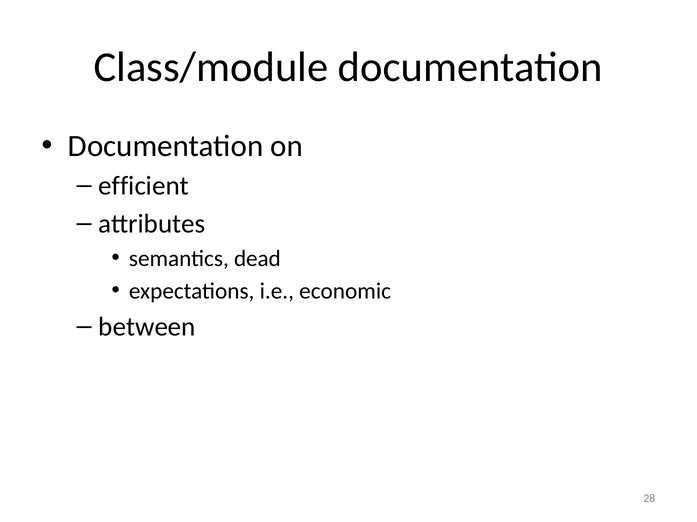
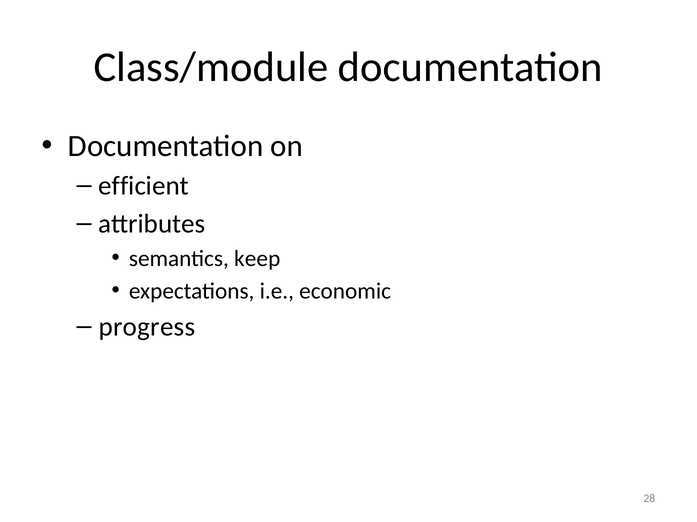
dead: dead -> keep
between: between -> progress
